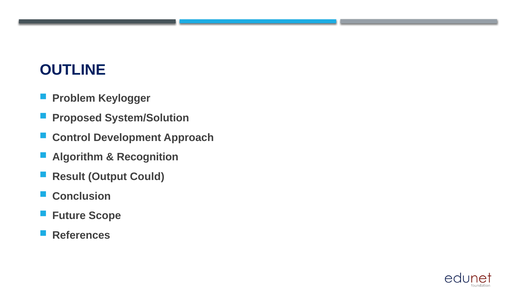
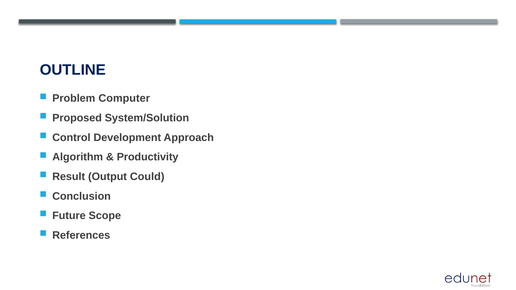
Keylogger: Keylogger -> Computer
Recognition: Recognition -> Productivity
